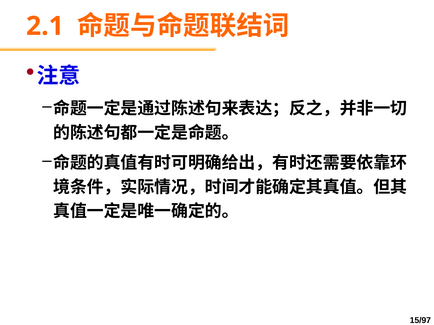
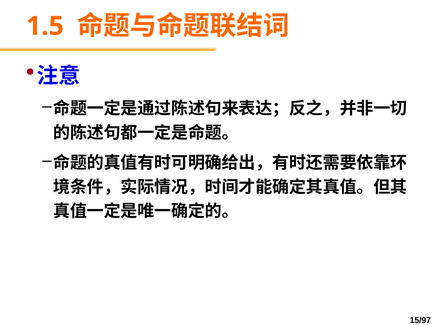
2.1: 2.1 -> 1.5
